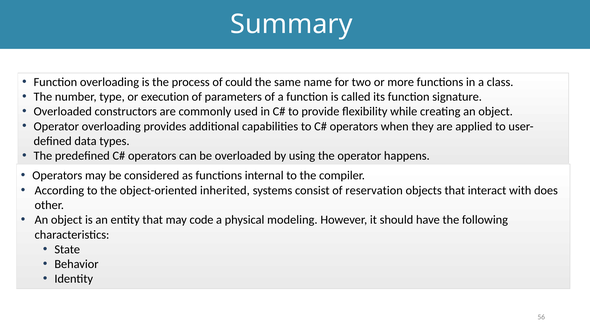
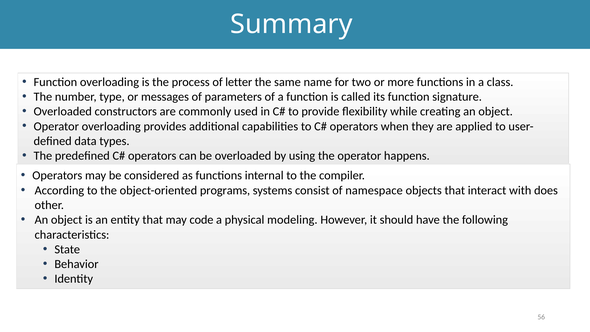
could: could -> letter
execution: execution -> messages
inherited: inherited -> programs
reservation: reservation -> namespace
